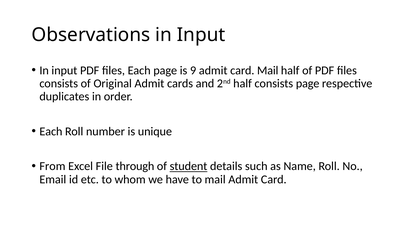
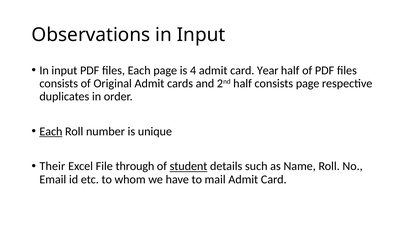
9: 9 -> 4
card Mail: Mail -> Year
Each at (51, 131) underline: none -> present
From: From -> Their
